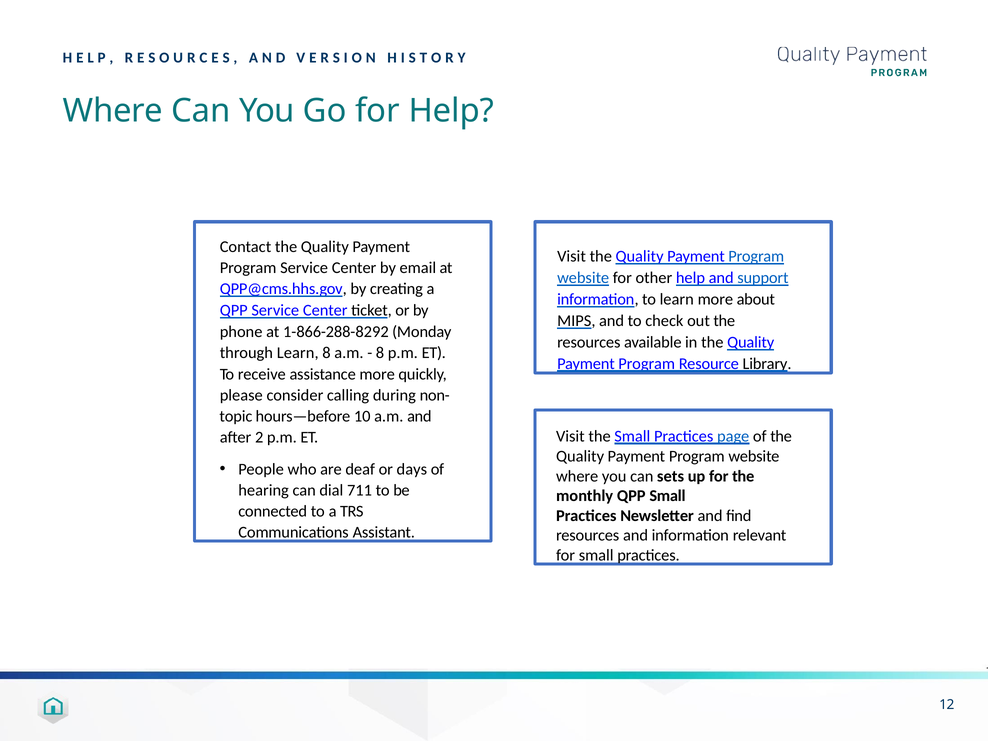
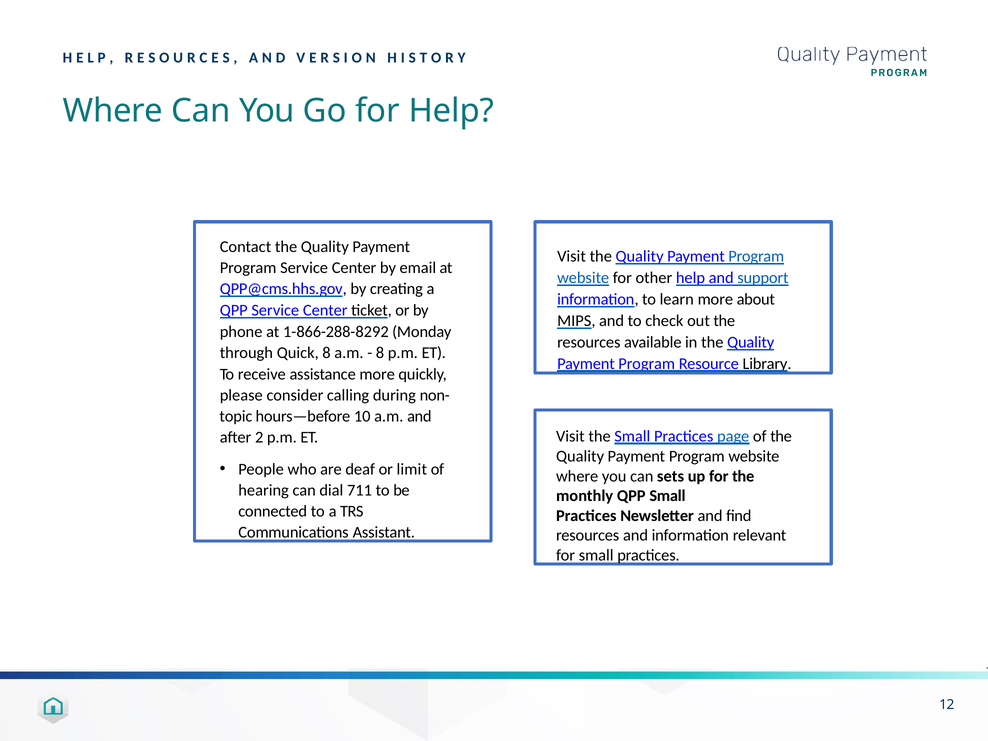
through Learn: Learn -> Quick
days: days -> limit
